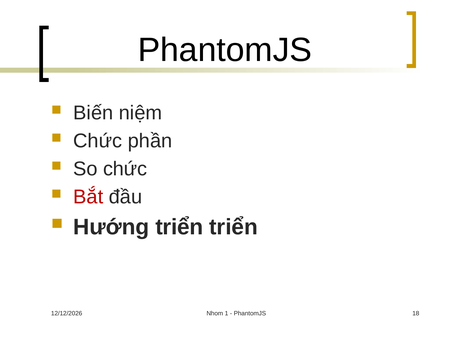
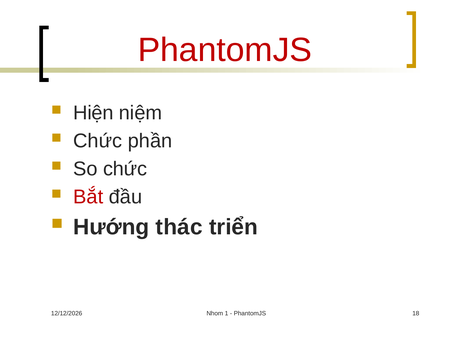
PhantomJS at (225, 50) colour: black -> red
Biến: Biến -> Hiện
Hướng triển: triển -> thác
